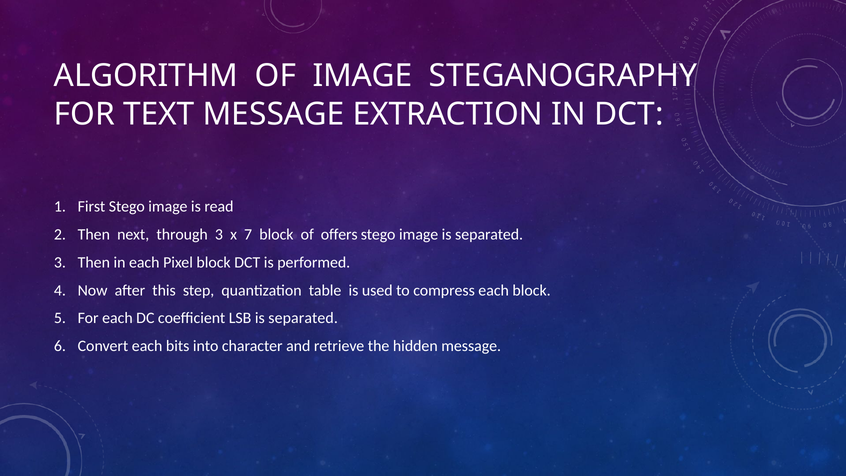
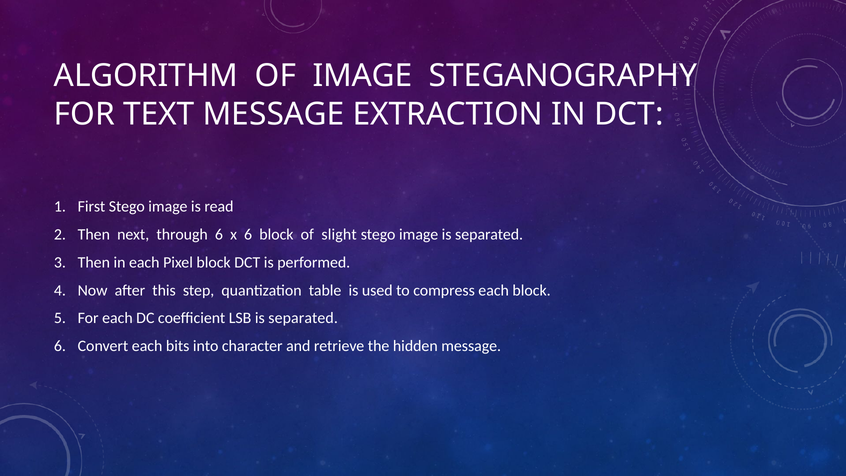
through 3: 3 -> 6
x 7: 7 -> 6
offers: offers -> slight
